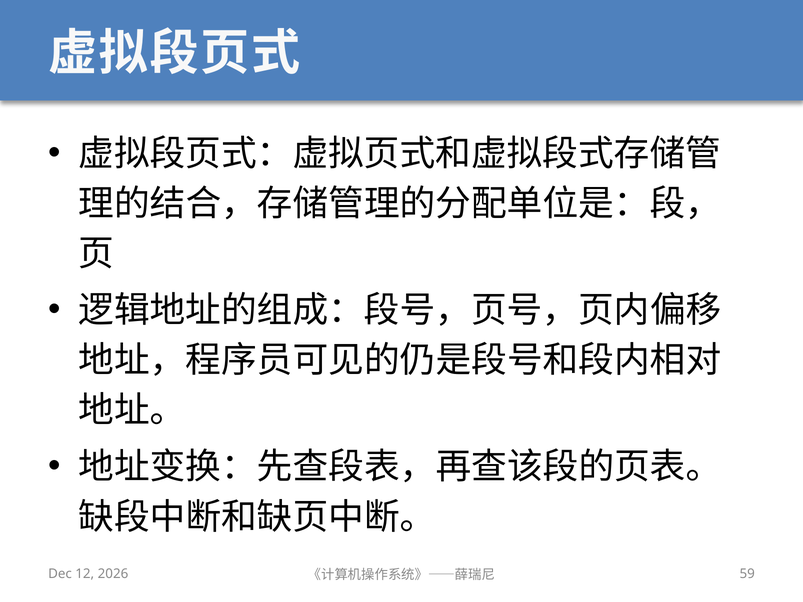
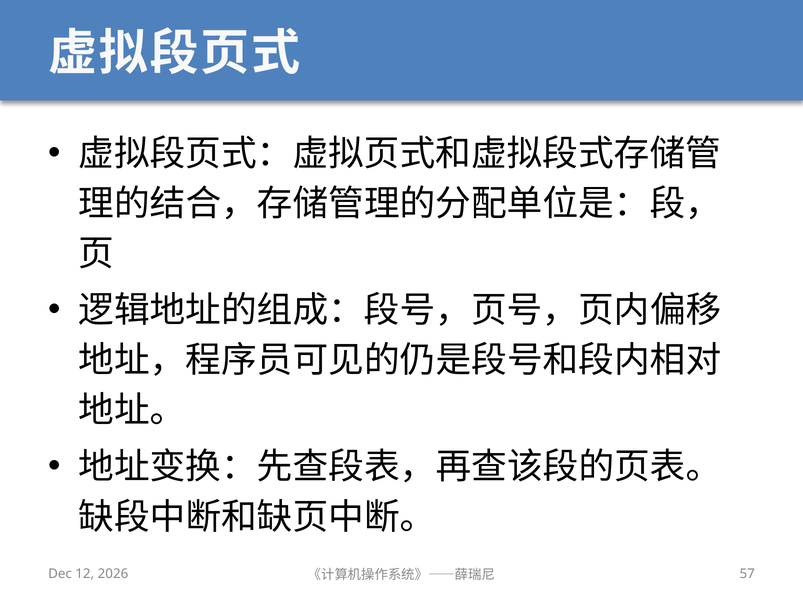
59: 59 -> 57
